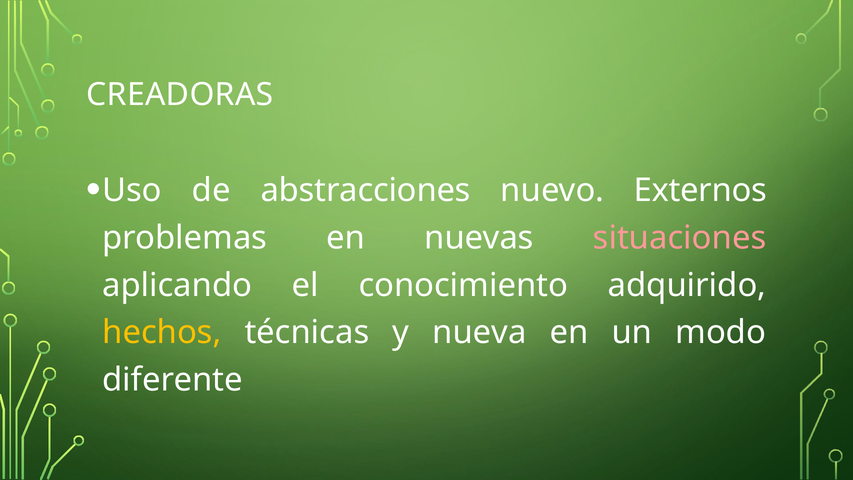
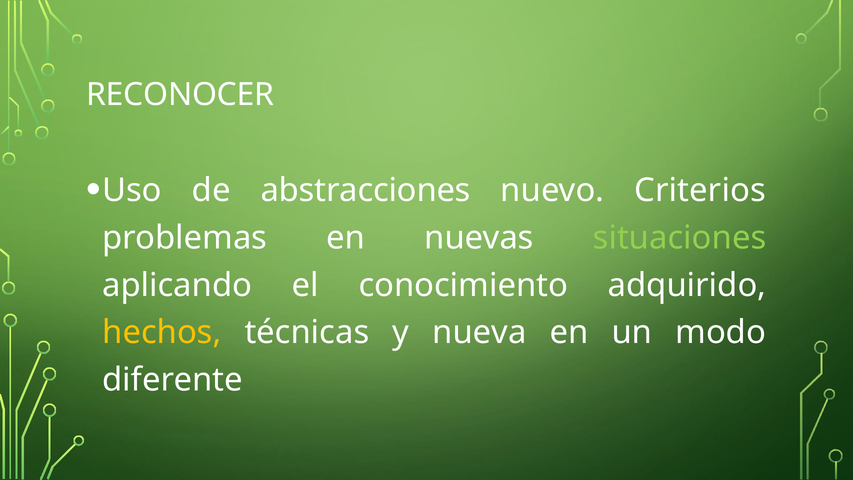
CREADORAS: CREADORAS -> RECONOCER
Externos: Externos -> Criterios
situaciones colour: pink -> light green
